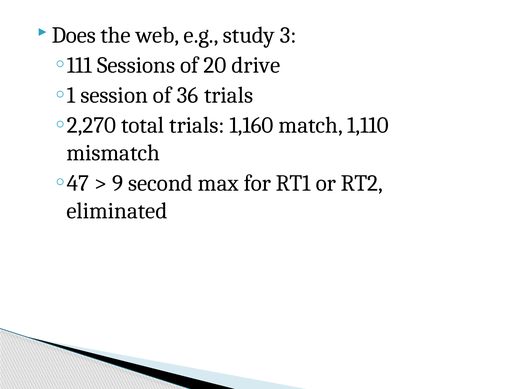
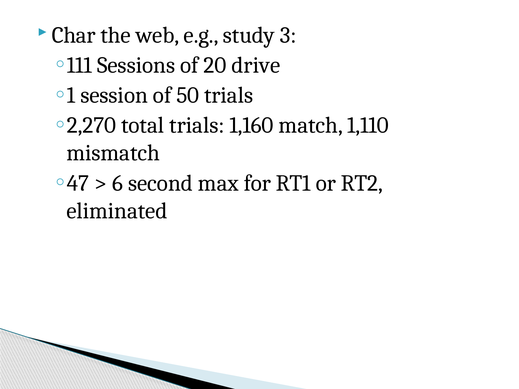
Does: Does -> Char
36: 36 -> 50
9: 9 -> 6
